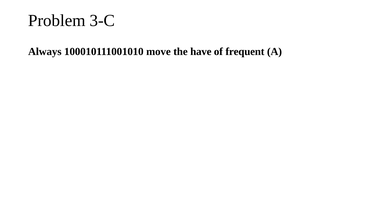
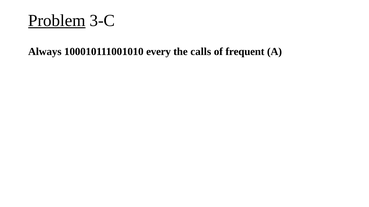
Problem underline: none -> present
move: move -> every
have: have -> calls
